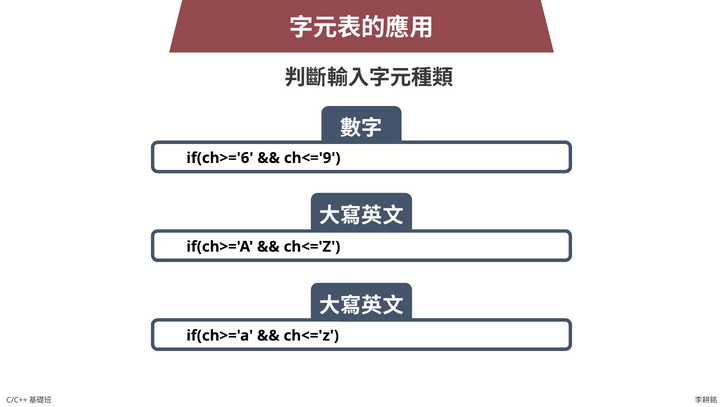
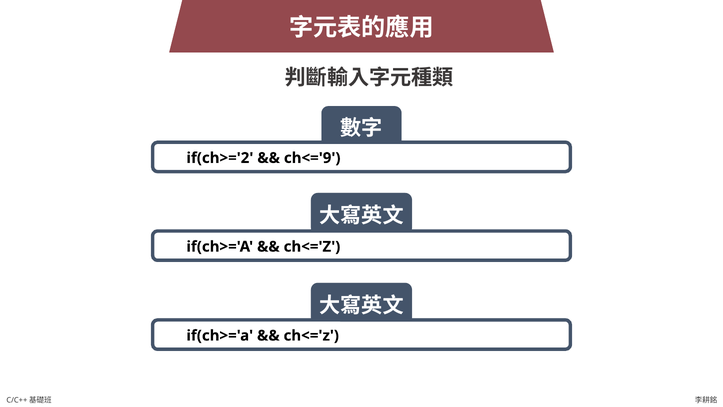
if(ch>='6: if(ch>='6 -> if(ch>='2
